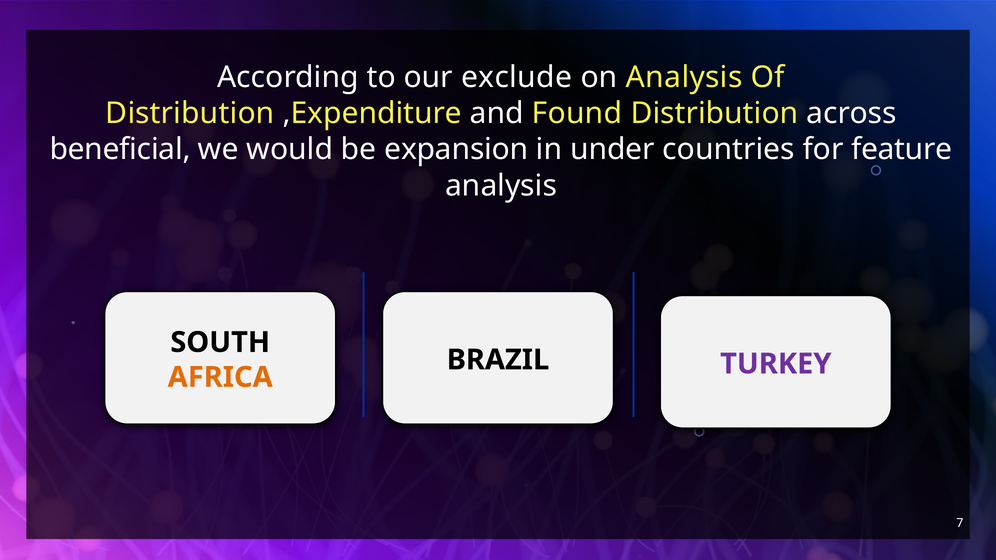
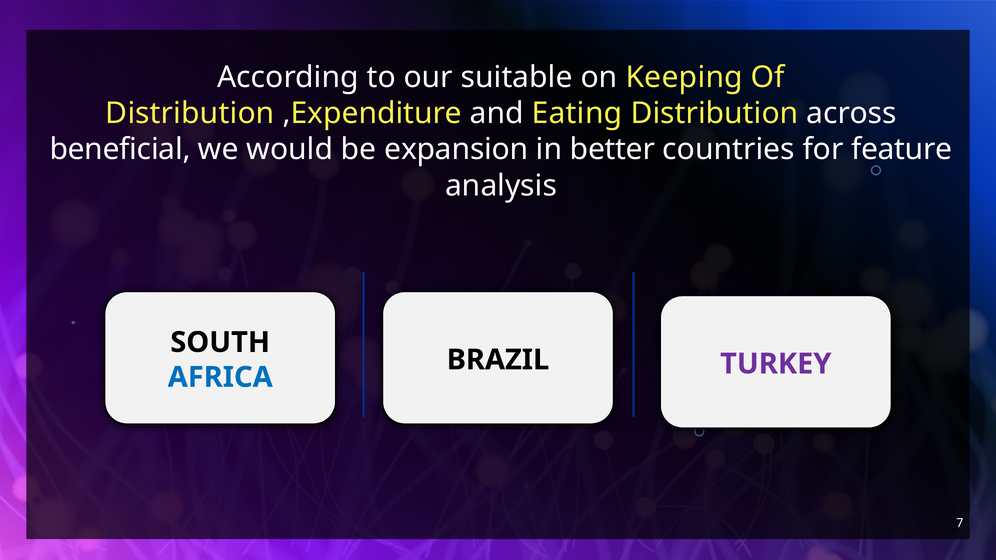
exclude: exclude -> suitable
on Analysis: Analysis -> Keeping
Found: Found -> Eating
under: under -> better
AFRICA colour: orange -> blue
